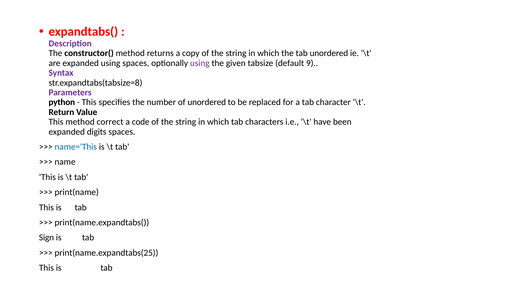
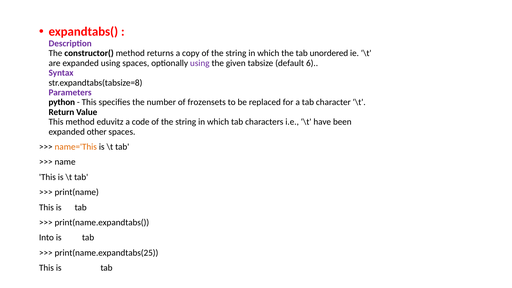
9: 9 -> 6
of unordered: unordered -> frozensets
correct: correct -> eduvitz
digits: digits -> other
name='This colour: blue -> orange
Sign: Sign -> Into
